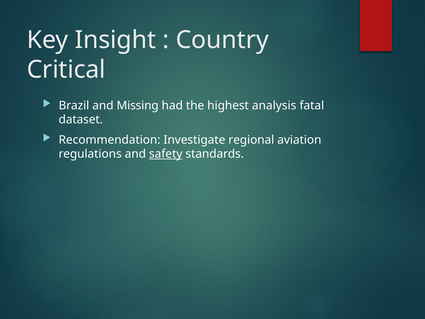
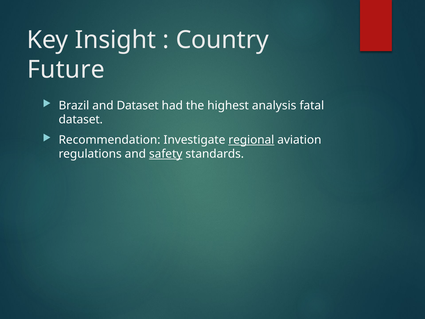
Critical: Critical -> Future
and Missing: Missing -> Dataset
regional underline: none -> present
